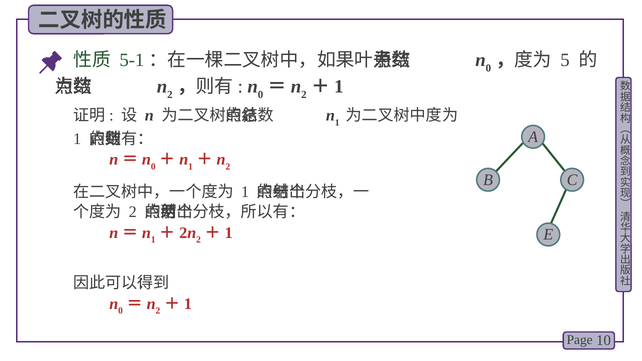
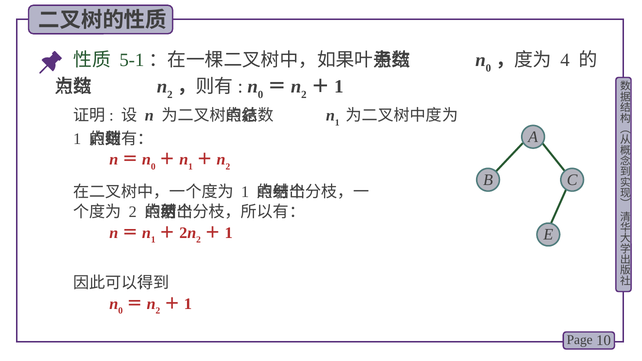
5: 5 -> 4
